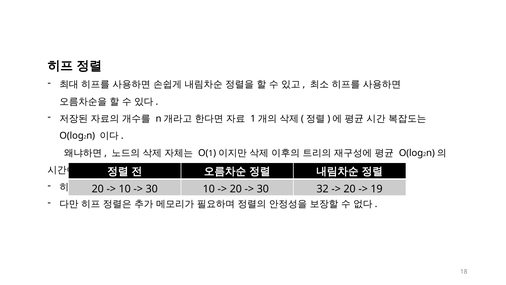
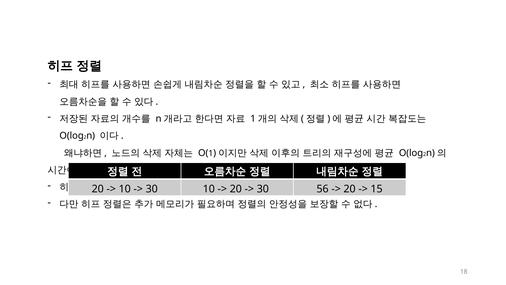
32: 32 -> 56
19: 19 -> 15
